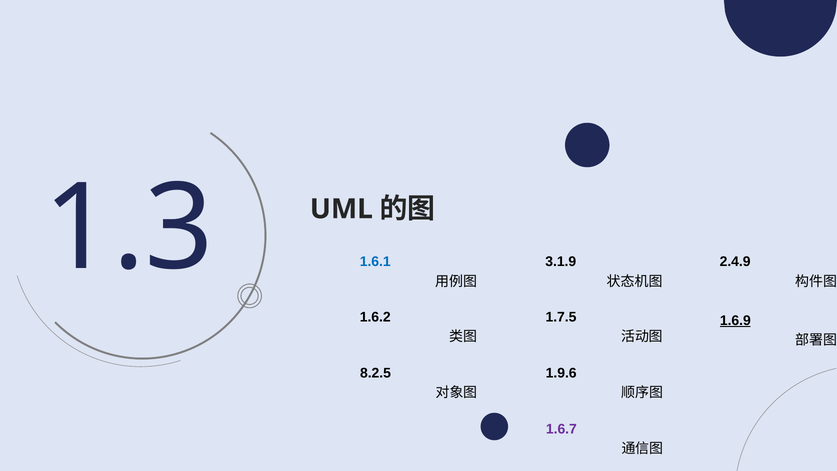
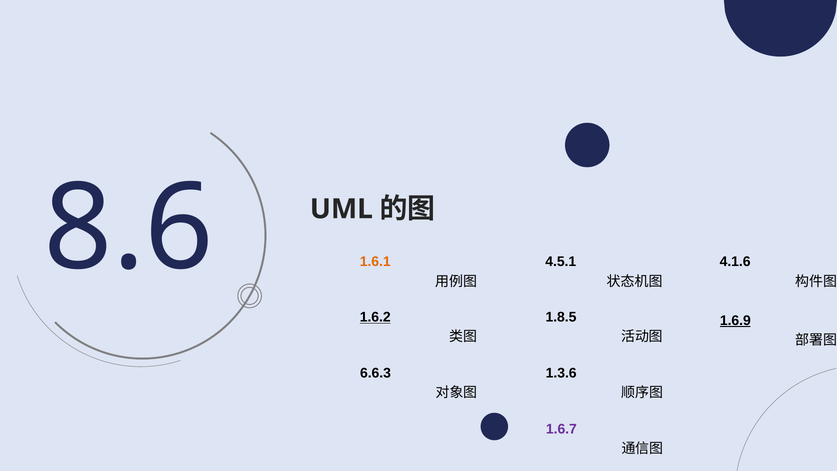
1.3: 1.3 -> 8.6
1.6.1 colour: blue -> orange
3.1.9: 3.1.9 -> 4.5.1
2.4.9: 2.4.9 -> 4.1.6
1.6.2 underline: none -> present
1.7.5: 1.7.5 -> 1.8.5
1.9.6: 1.9.6 -> 1.3.6
8.2.5: 8.2.5 -> 6.6.3
